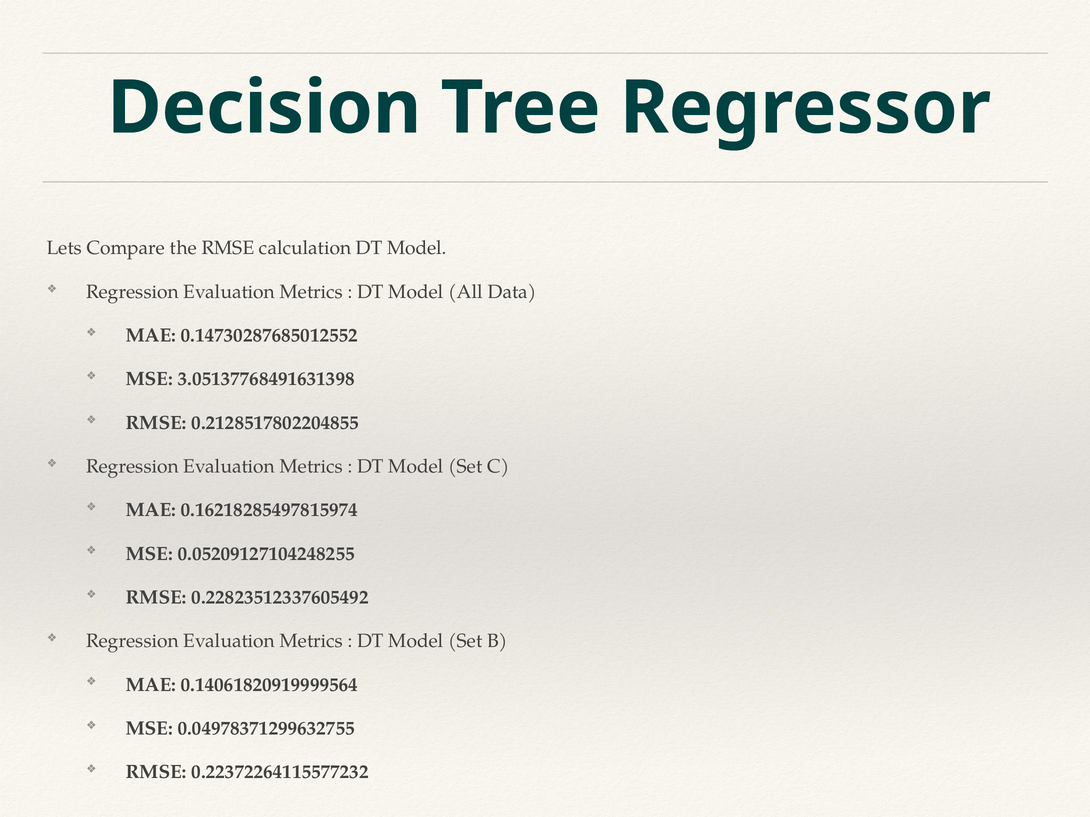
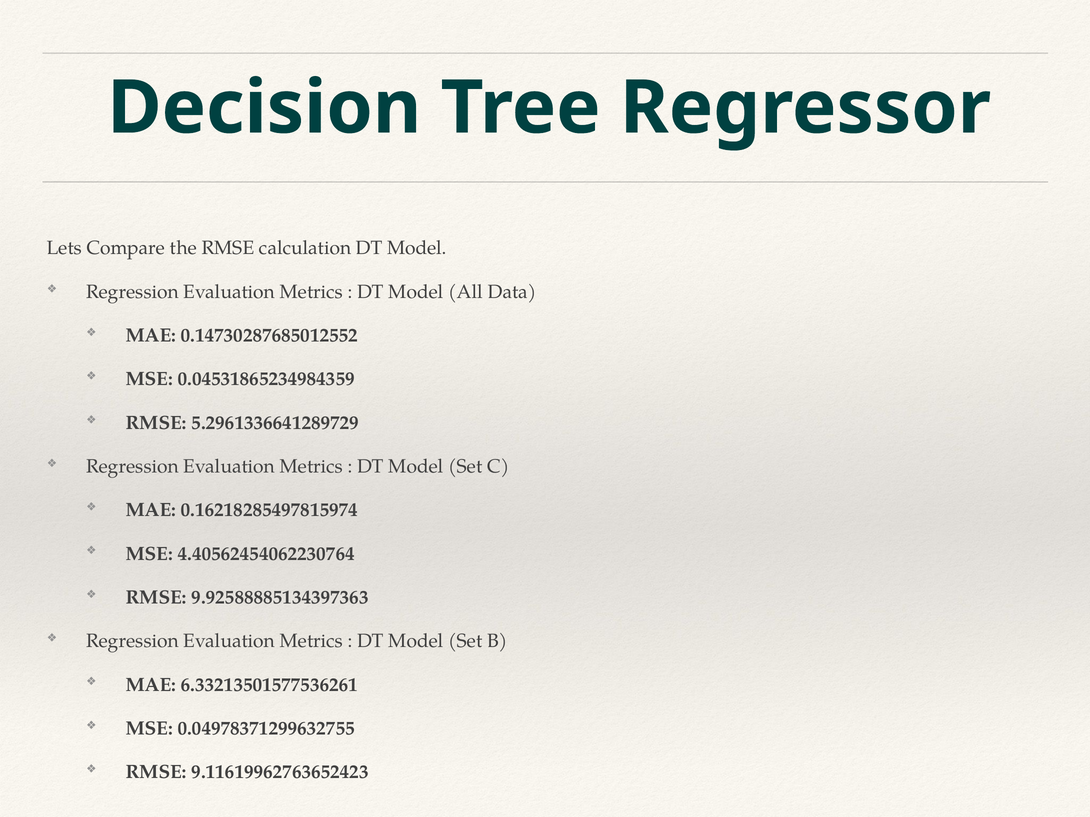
3.05137768491631398: 3.05137768491631398 -> 0.04531865234984359
0.2128517802204855: 0.2128517802204855 -> 5.2961336641289729
0.05209127104248255: 0.05209127104248255 -> 4.40562454062230764
0.22823512337605492: 0.22823512337605492 -> 9.92588885134397363
0.14061820919999564: 0.14061820919999564 -> 6.33213501577536261
0.22372264115577232: 0.22372264115577232 -> 9.11619962763652423
